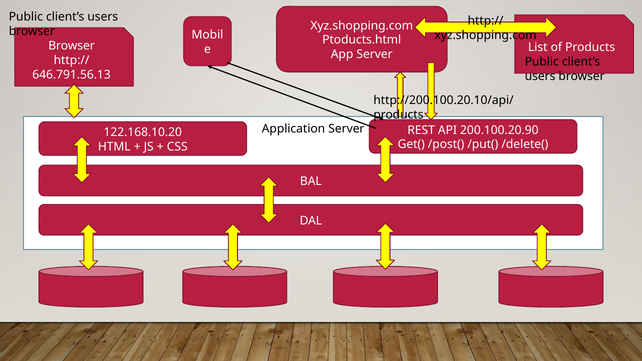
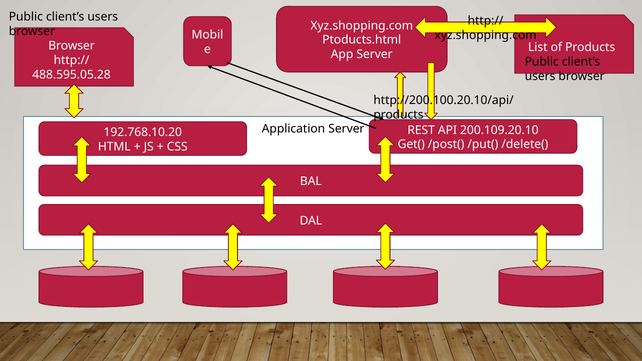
646.791.56.13: 646.791.56.13 -> 488.595.05.28
200.100.20.90: 200.100.20.90 -> 200.109.20.10
122.168.10.20: 122.168.10.20 -> 192.768.10.20
